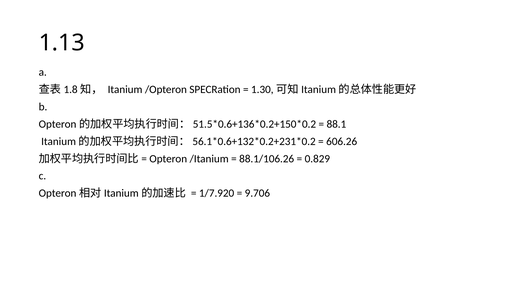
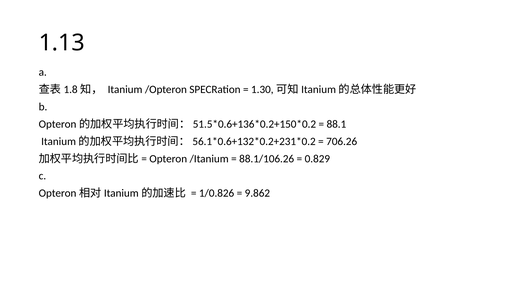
606.26: 606.26 -> 706.26
1/7.920: 1/7.920 -> 1/0.826
9.706: 9.706 -> 9.862
